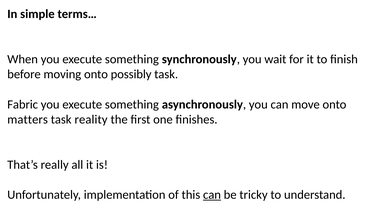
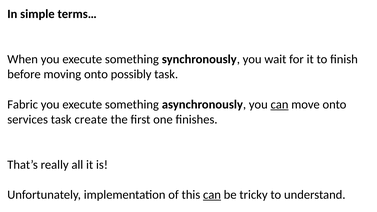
can at (280, 104) underline: none -> present
matters: matters -> services
reality: reality -> create
